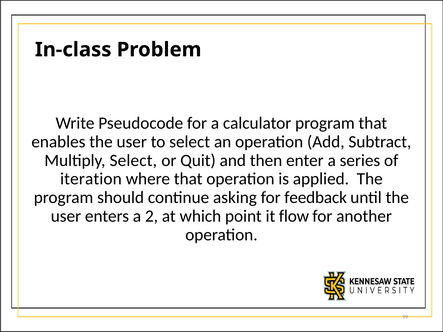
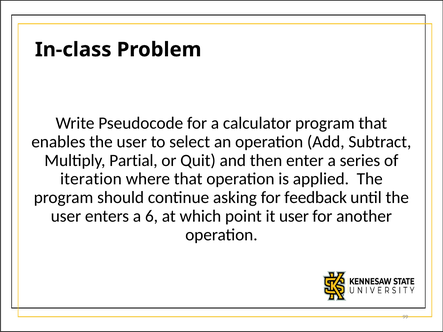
Multiply Select: Select -> Partial
2: 2 -> 6
it flow: flow -> user
